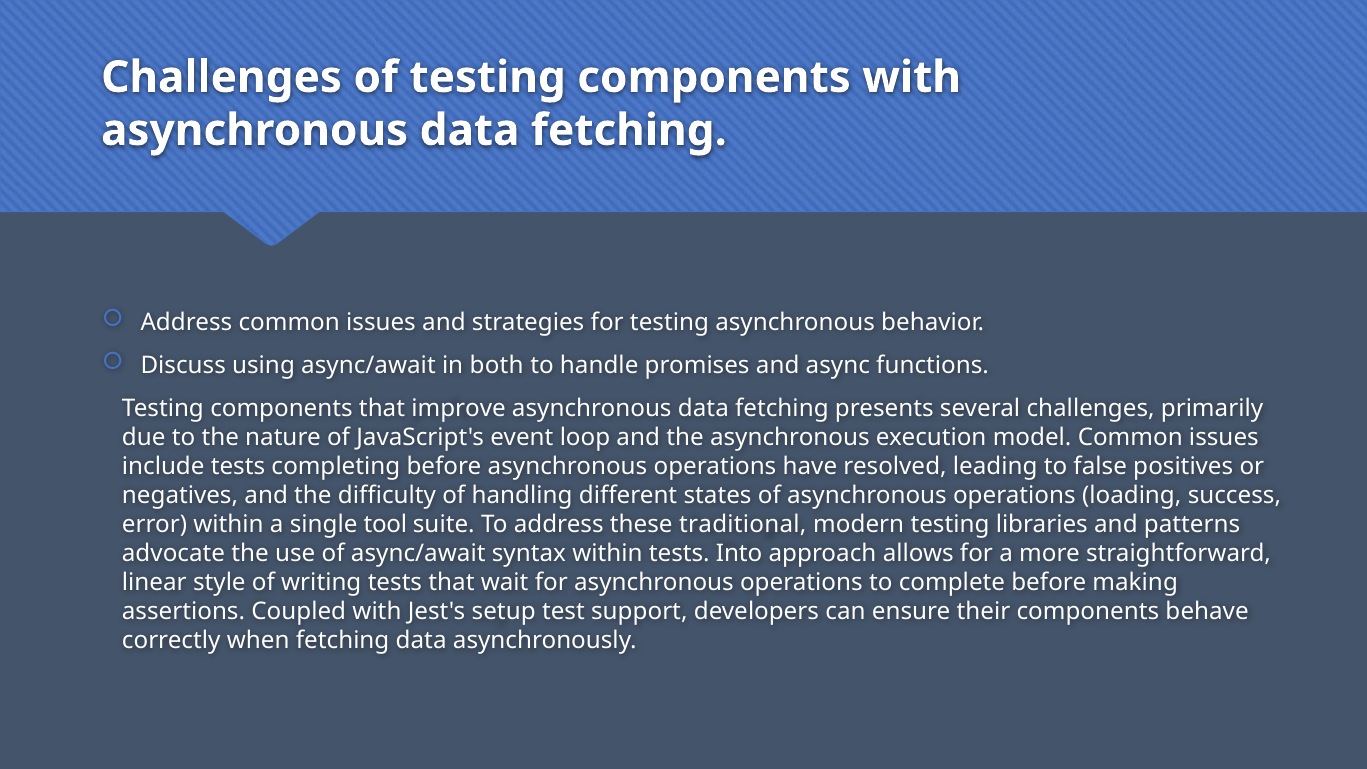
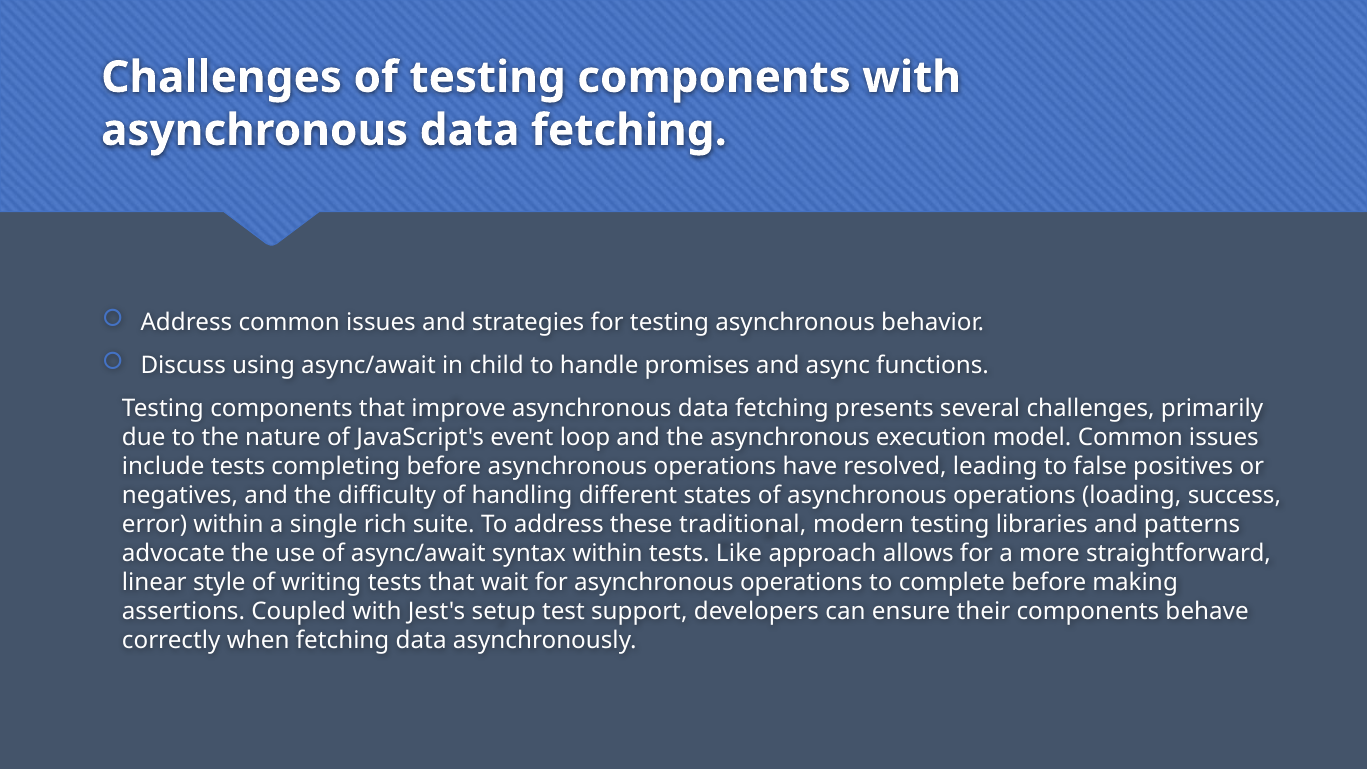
both: both -> child
tool: tool -> rich
Into: Into -> Like
